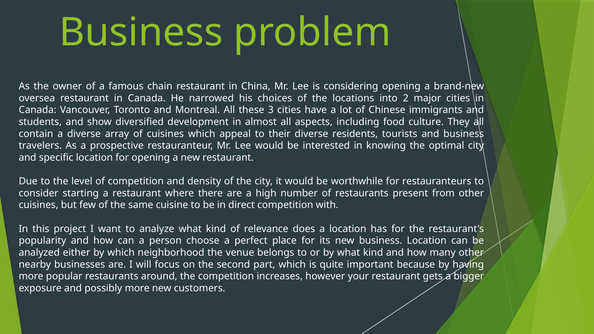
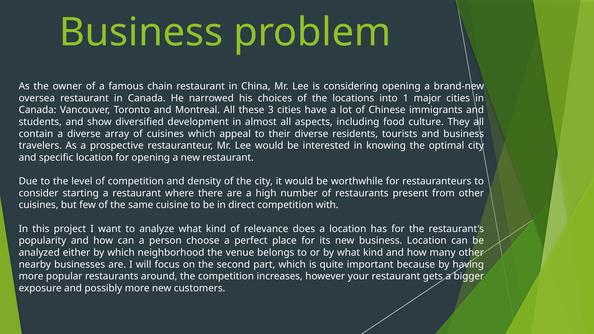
2: 2 -> 1
